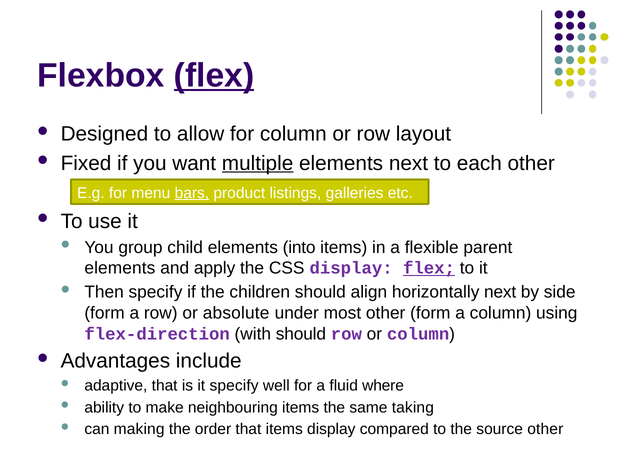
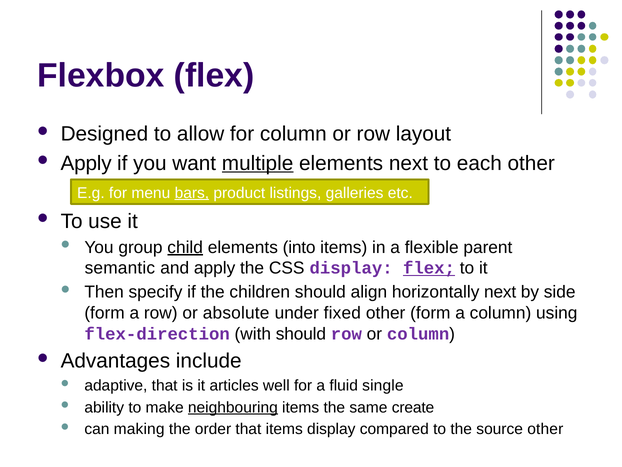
flex at (214, 75) underline: present -> none
Fixed at (86, 163): Fixed -> Apply
child underline: none -> present
elements at (120, 268): elements -> semantic
most: most -> fixed
it specify: specify -> articles
where: where -> single
neighbouring underline: none -> present
taking: taking -> create
